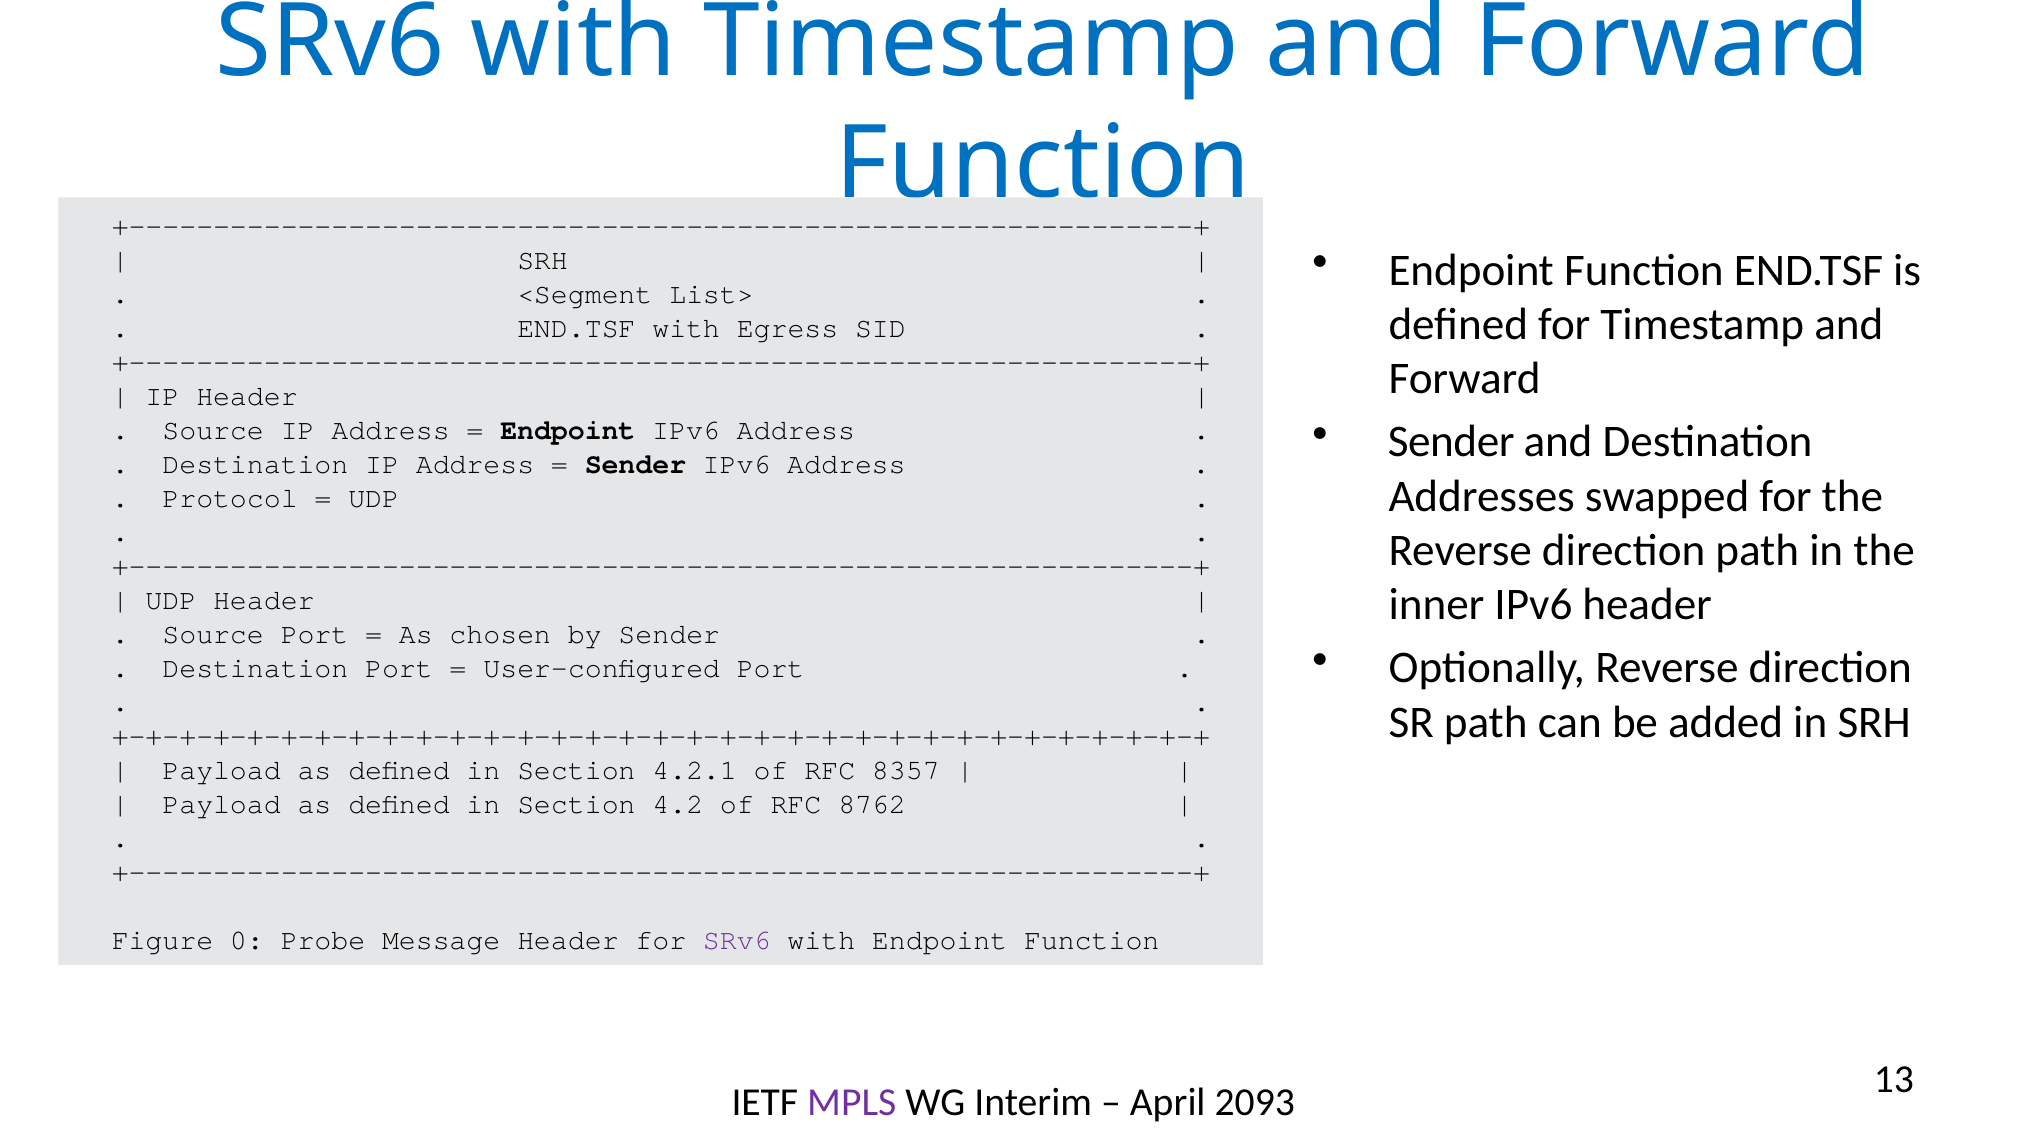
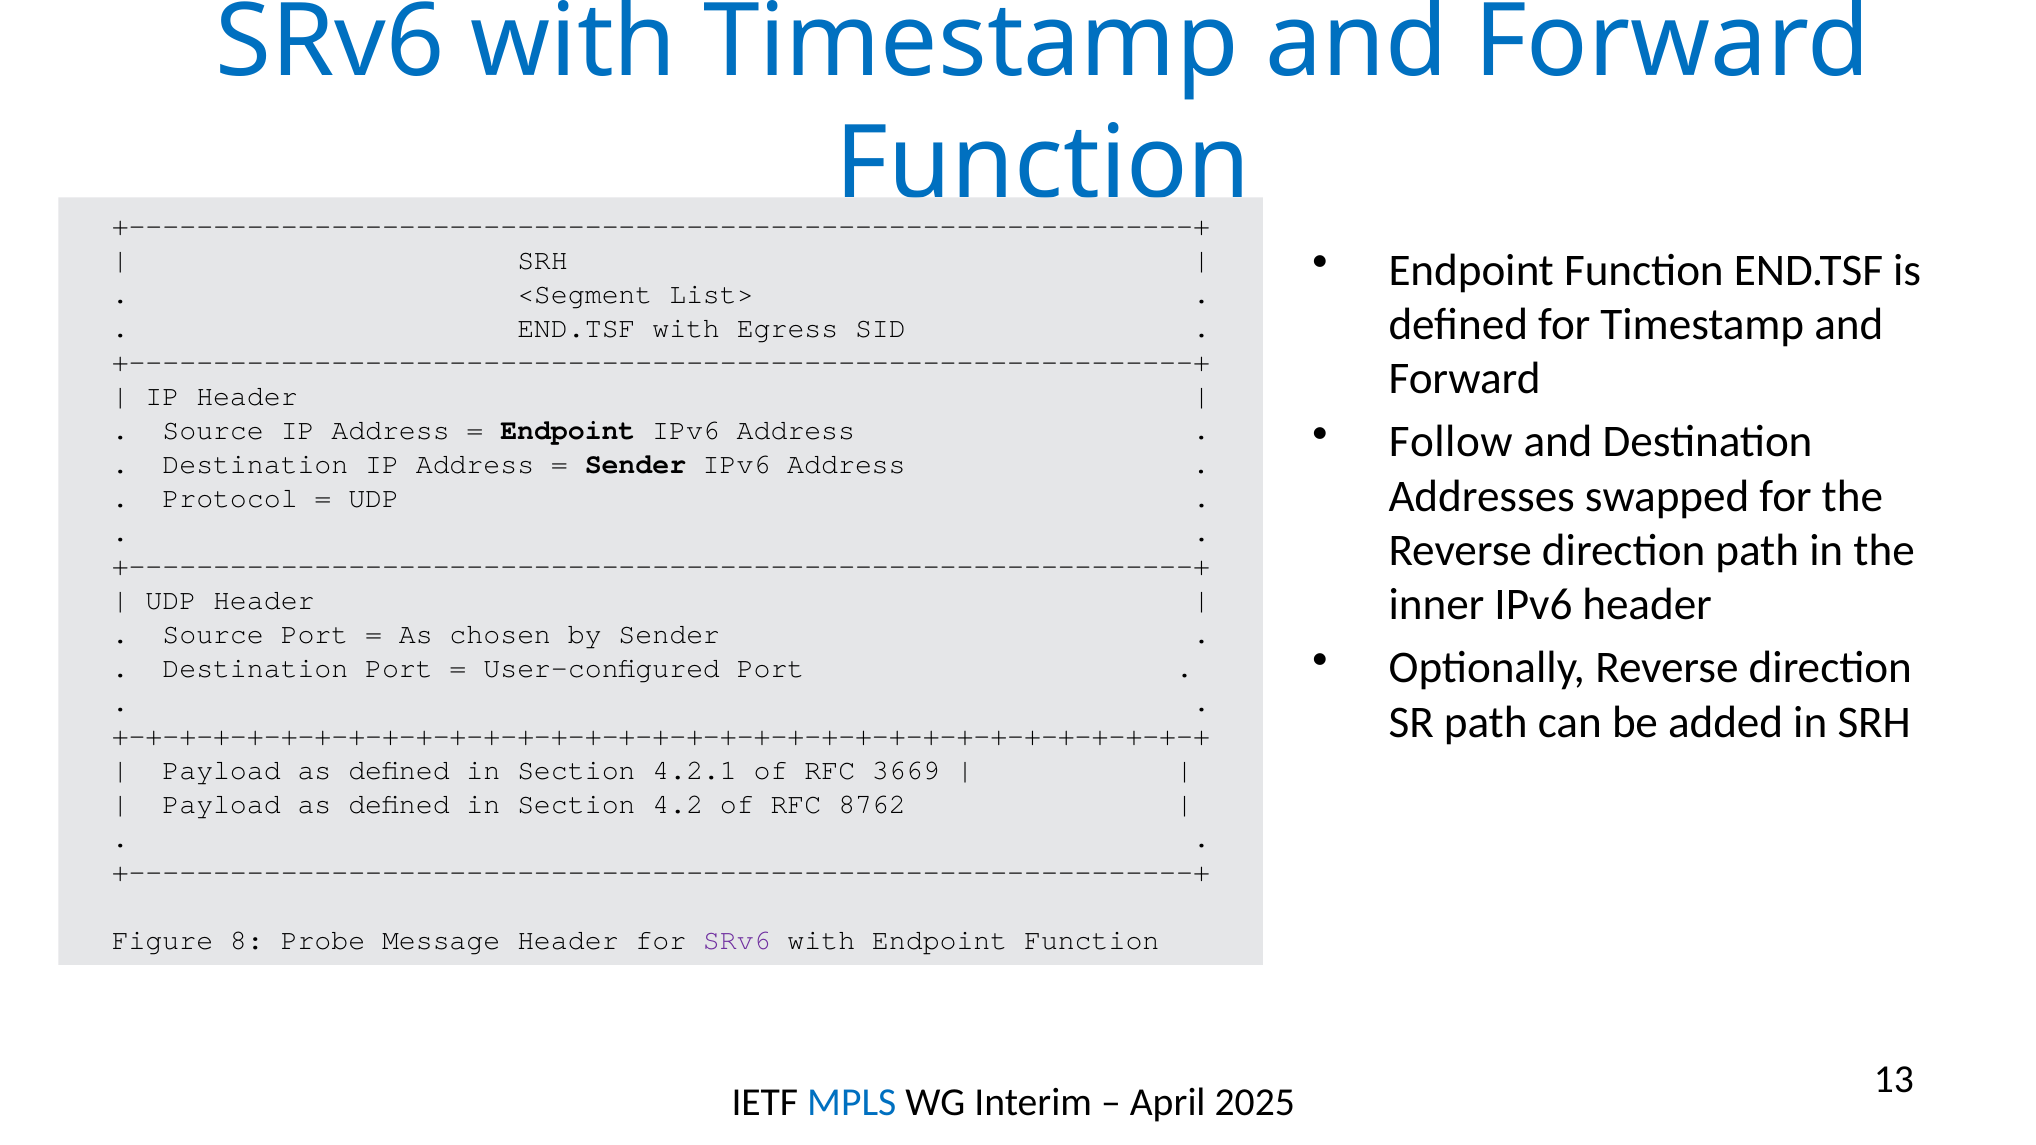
Sender at (1451, 442): Sender -> Follow
8357: 8357 -> 3669
0: 0 -> 8
MPLS colour: purple -> blue
2093: 2093 -> 2025
